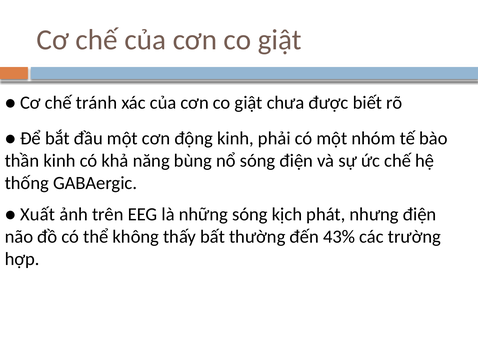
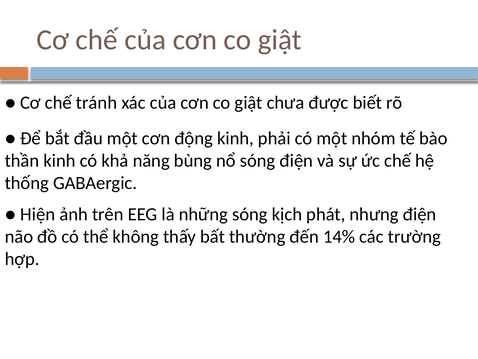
Xuất: Xuất -> Hiện
43%: 43% -> 14%
